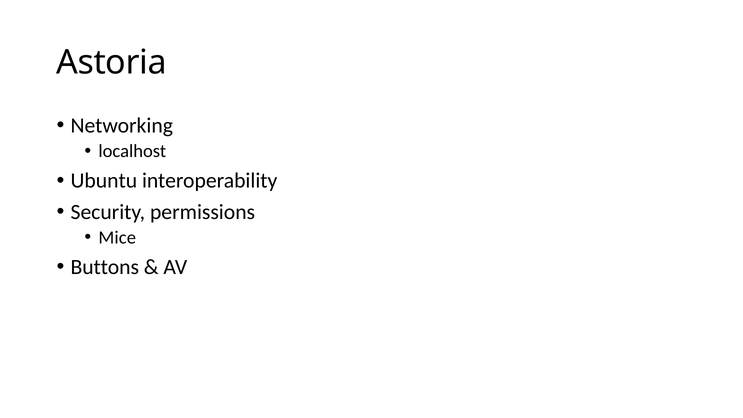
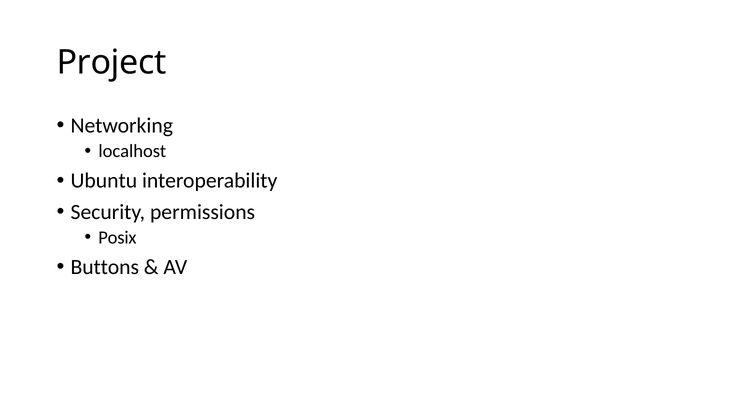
Astoria: Astoria -> Project
Mice: Mice -> Posix
